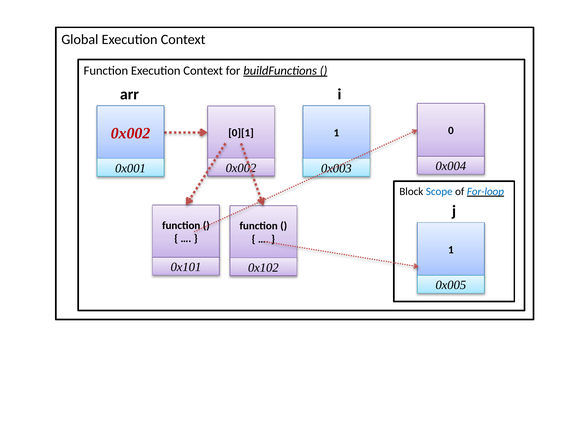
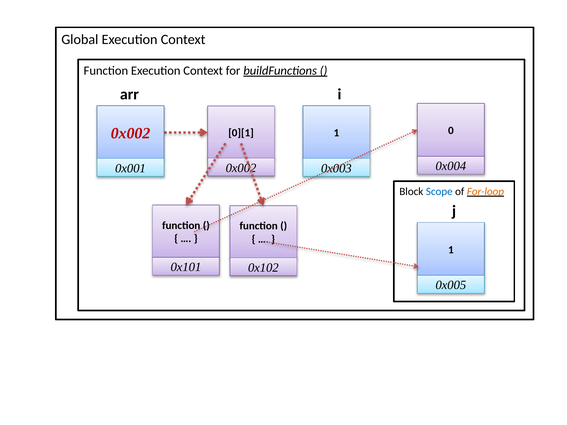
For-loop colour: blue -> orange
